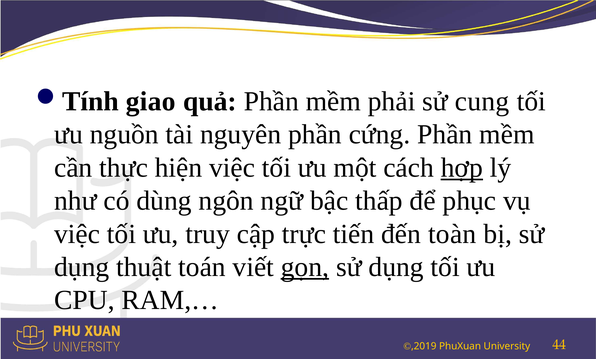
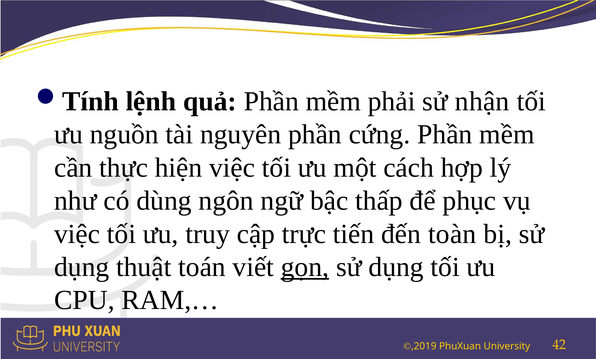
giao: giao -> lệnh
cung: cung -> nhận
hợp underline: present -> none
44: 44 -> 42
